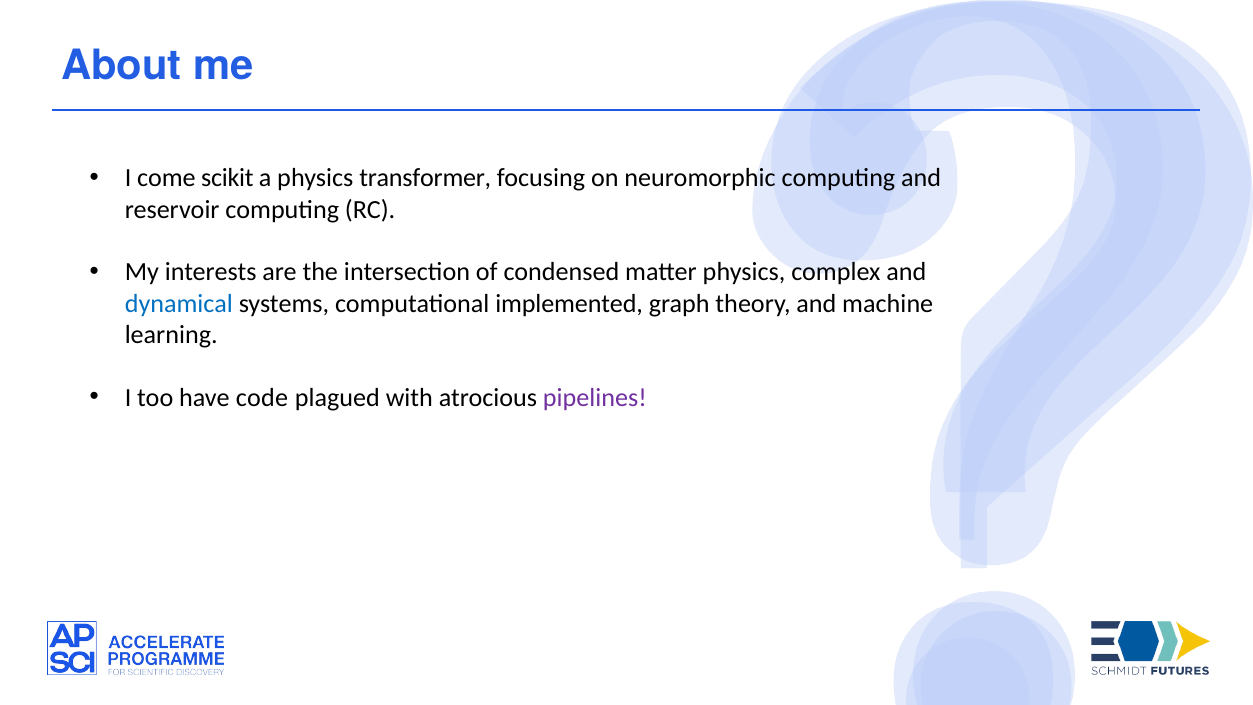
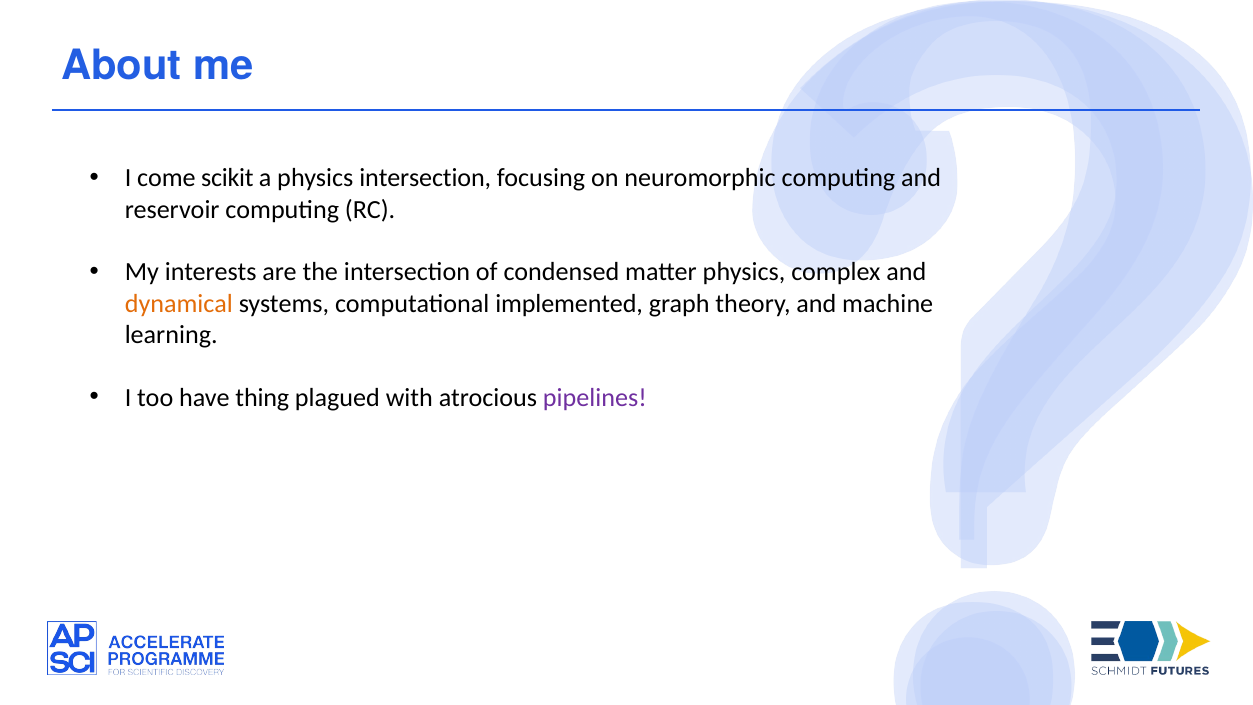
physics transformer: transformer -> intersection
dynamical colour: blue -> orange
code: code -> thing
